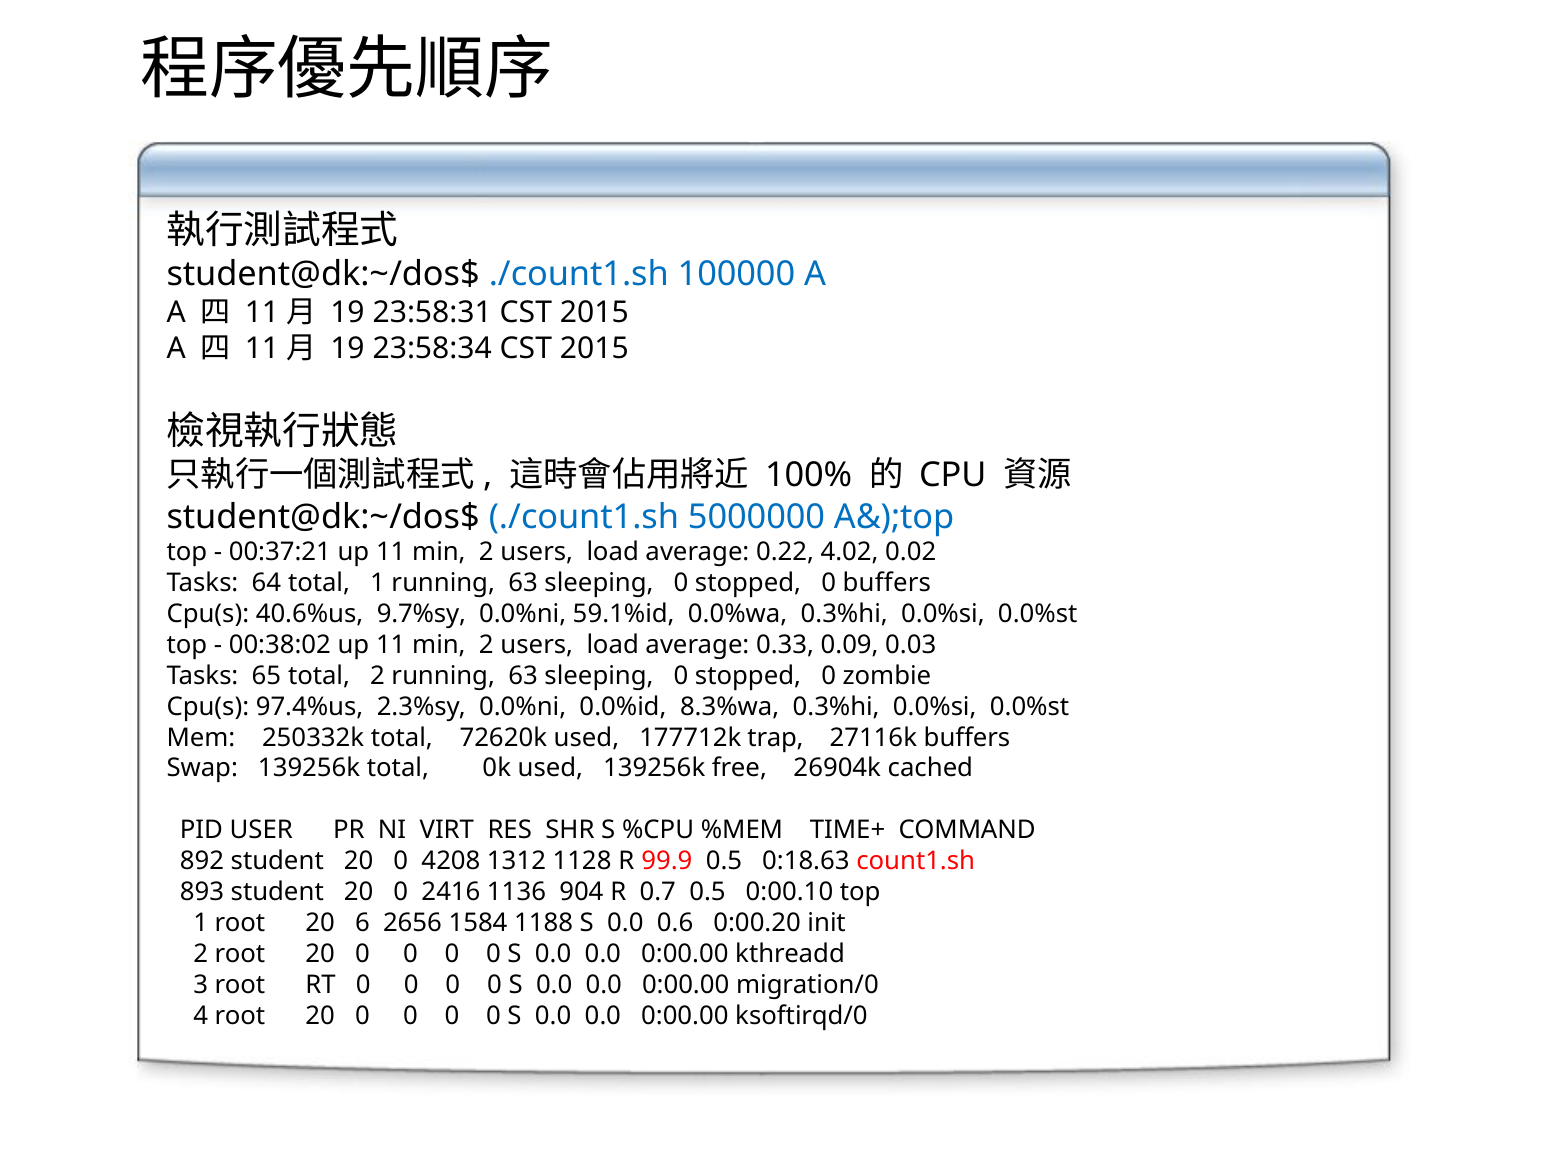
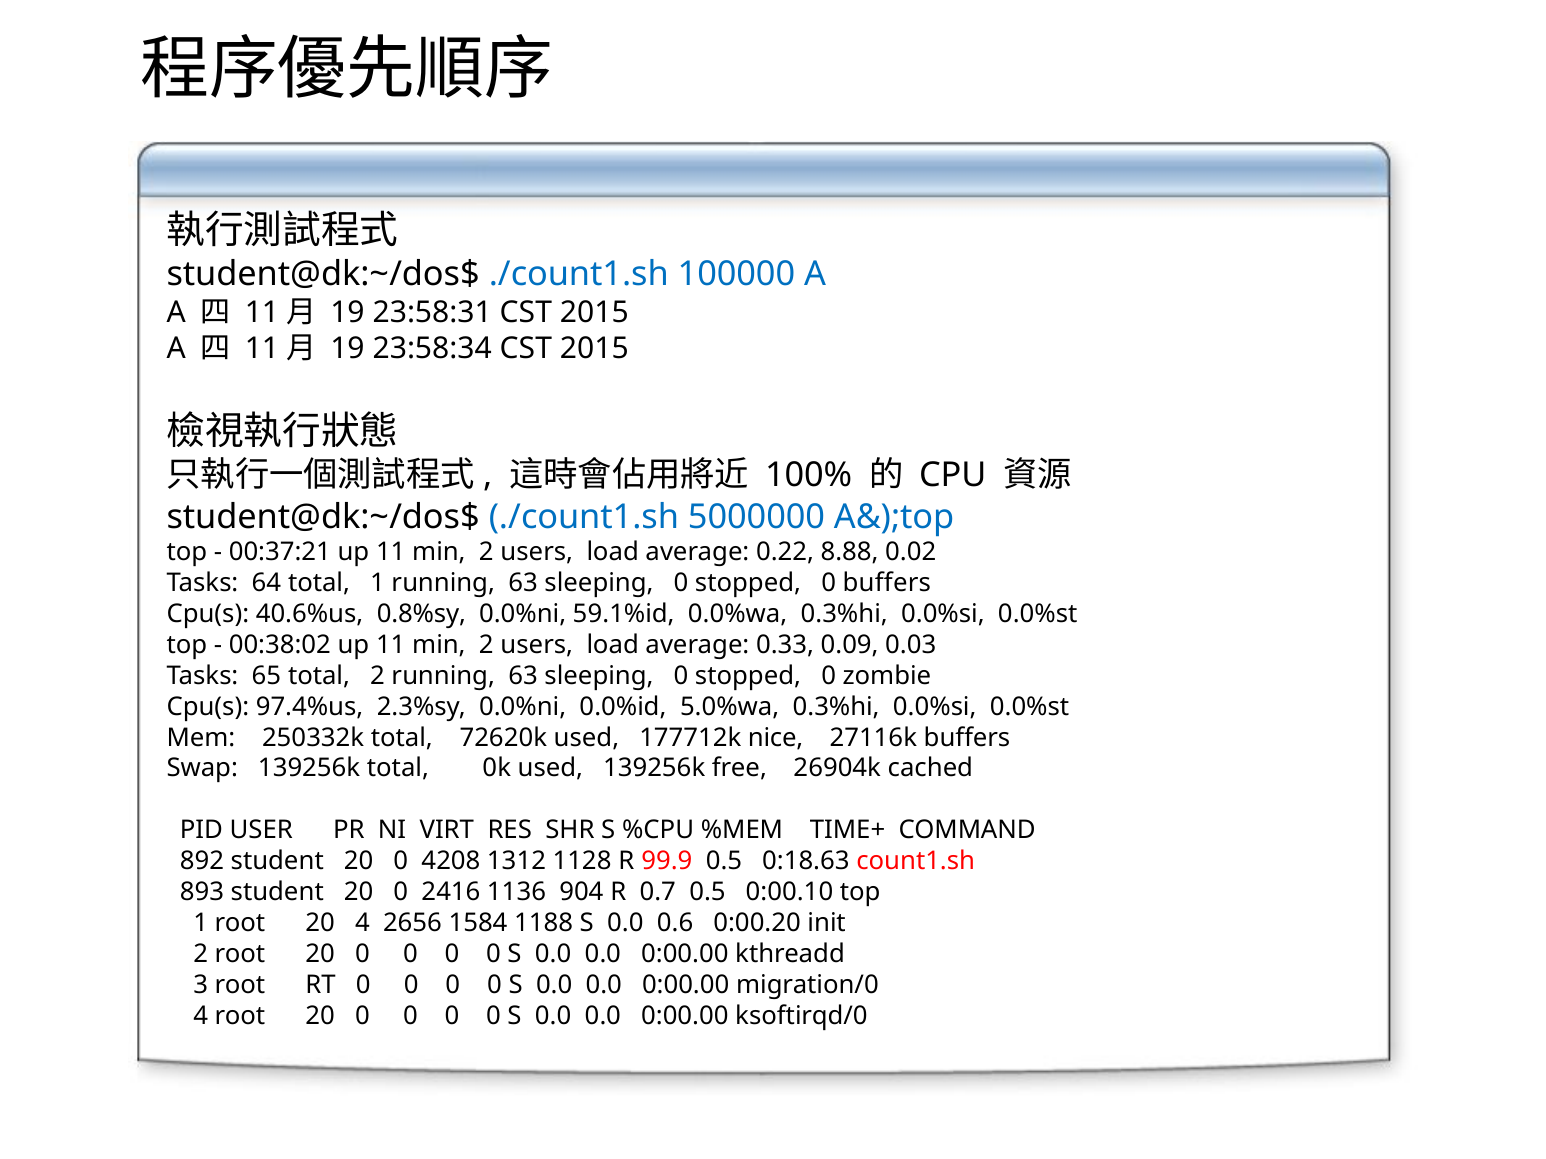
4.02: 4.02 -> 8.88
9.7%sy: 9.7%sy -> 0.8%sy
8.3%wa: 8.3%wa -> 5.0%wa
trap: trap -> nice
20 6: 6 -> 4
